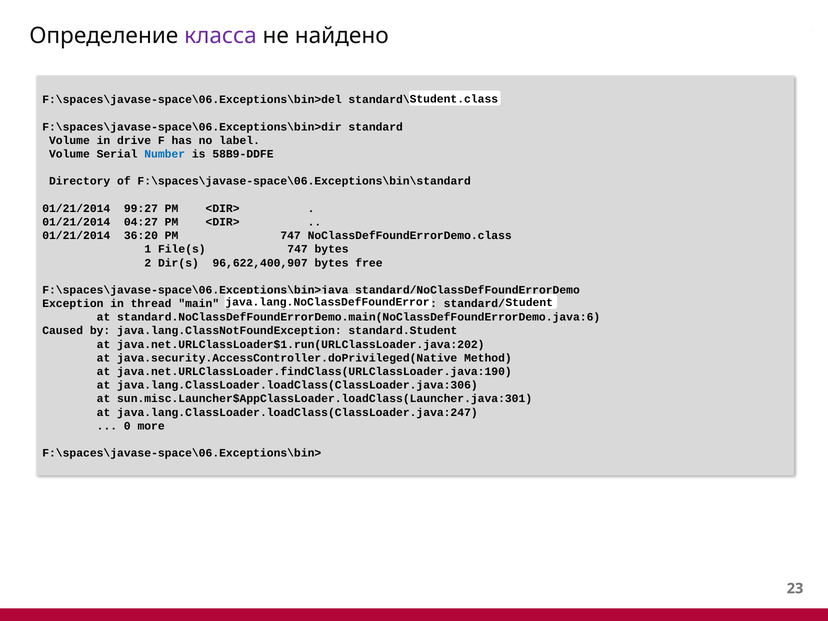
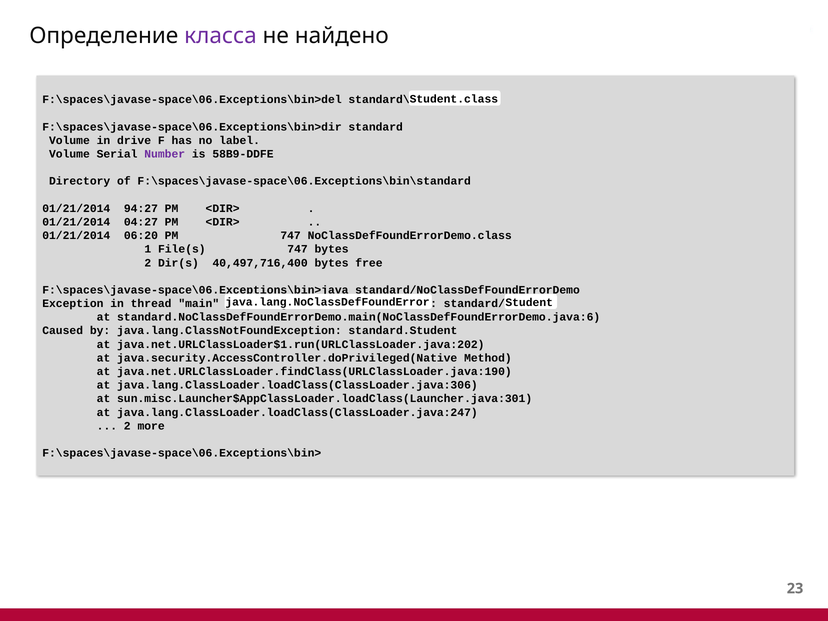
Number colour: blue -> purple
99:27: 99:27 -> 94:27
36:20: 36:20 -> 06:20
96,622,400,907: 96,622,400,907 -> 40,497,716,400
0 at (127, 426): 0 -> 2
